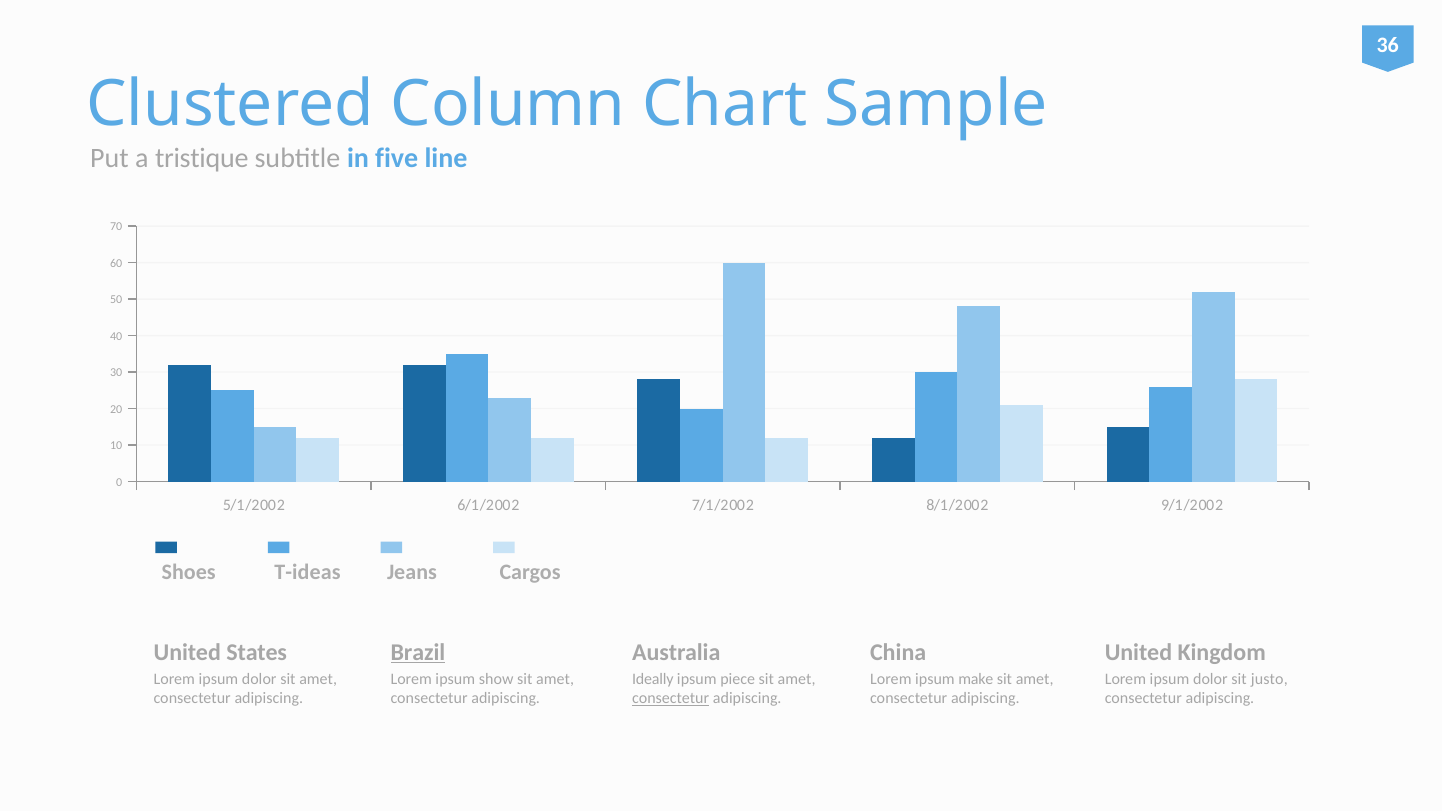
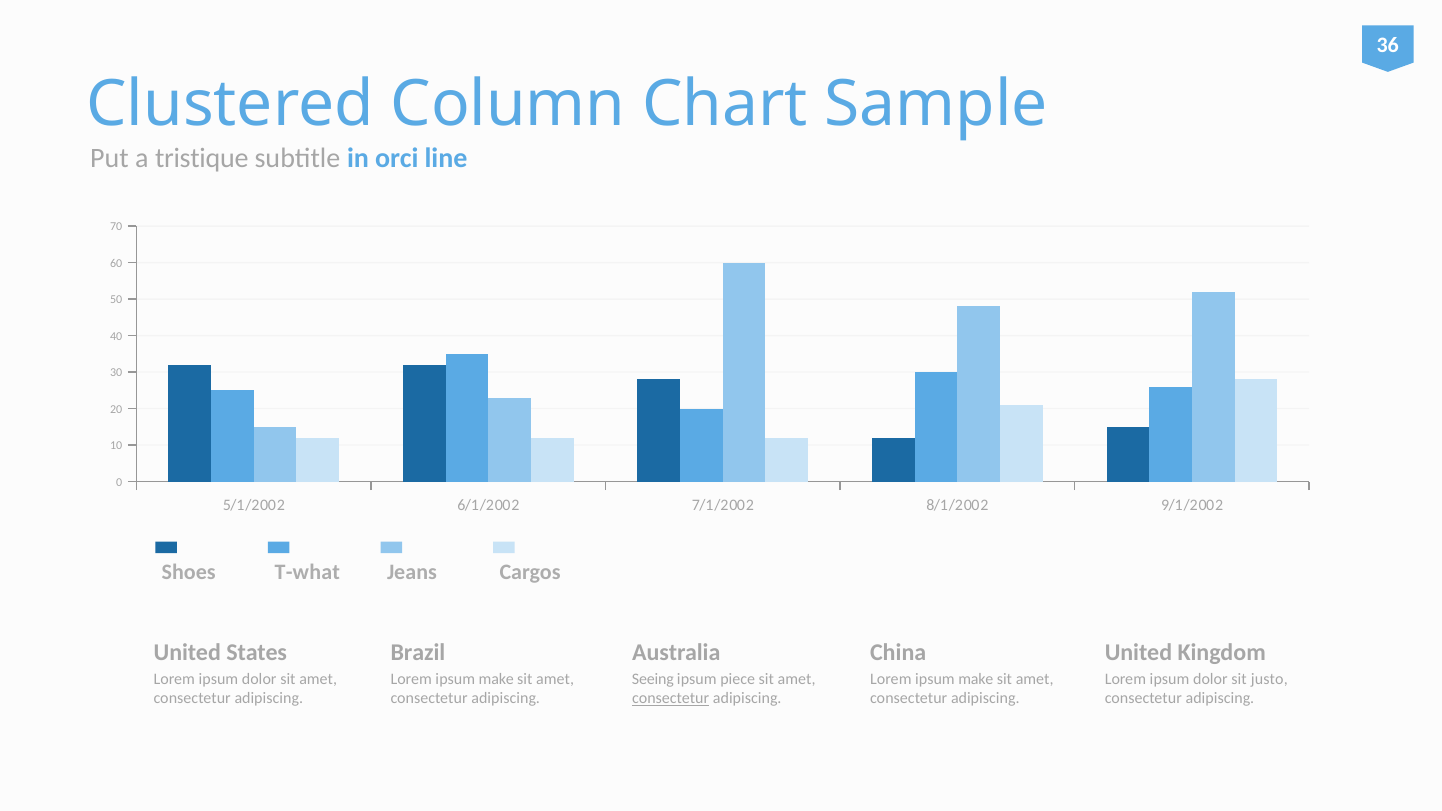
five: five -> orci
T-ideas: T-ideas -> T-what
Brazil underline: present -> none
show at (496, 679): show -> make
Ideally: Ideally -> Seeing
